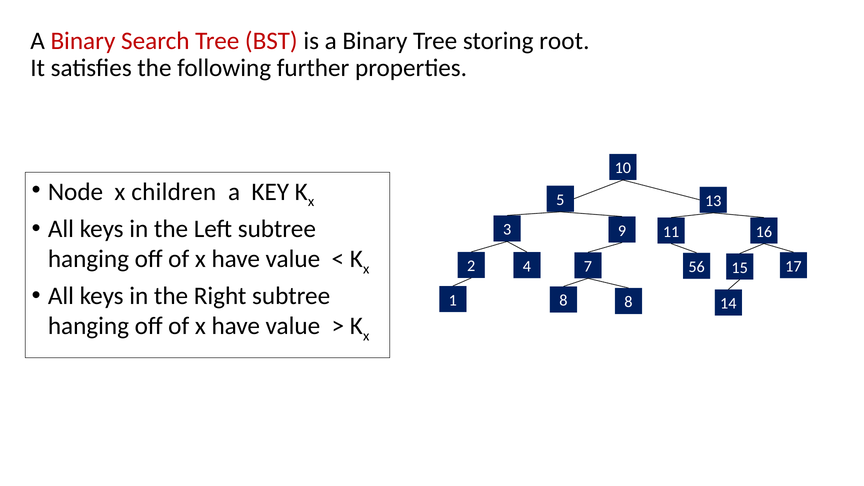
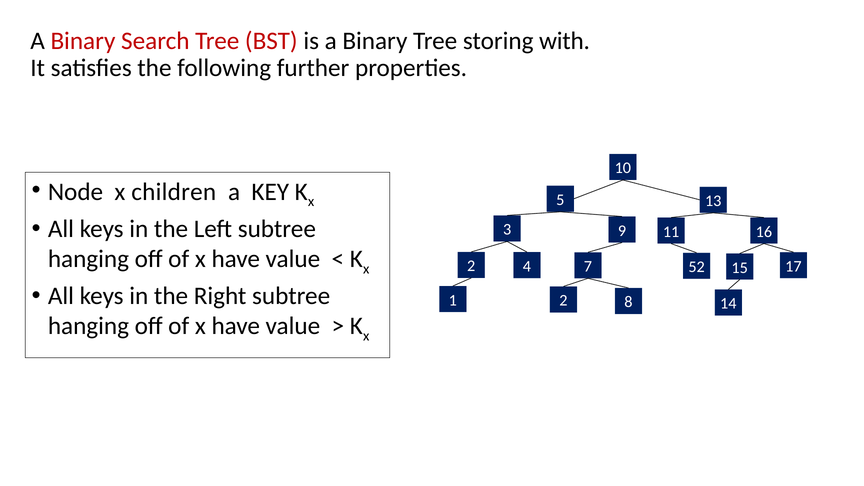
root: root -> with
56: 56 -> 52
1 8: 8 -> 2
